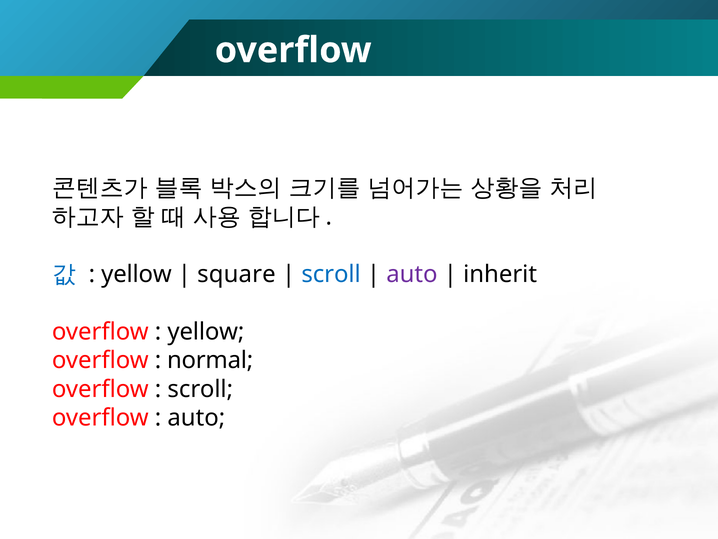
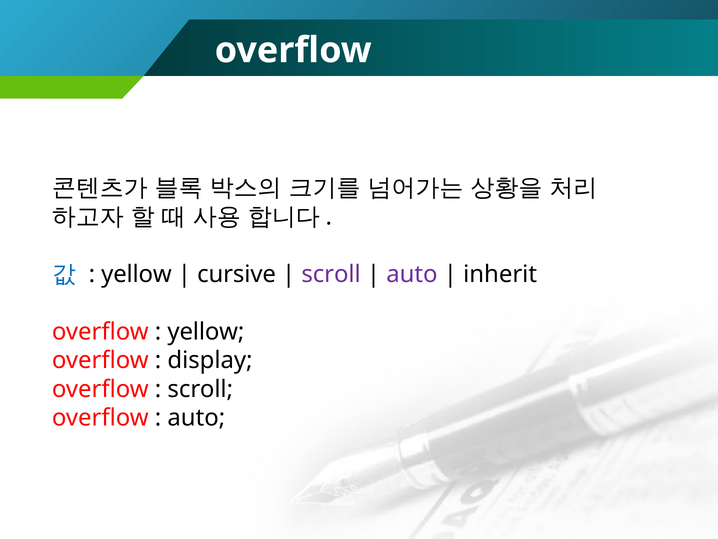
square: square -> cursive
scroll at (331, 274) colour: blue -> purple
normal: normal -> display
